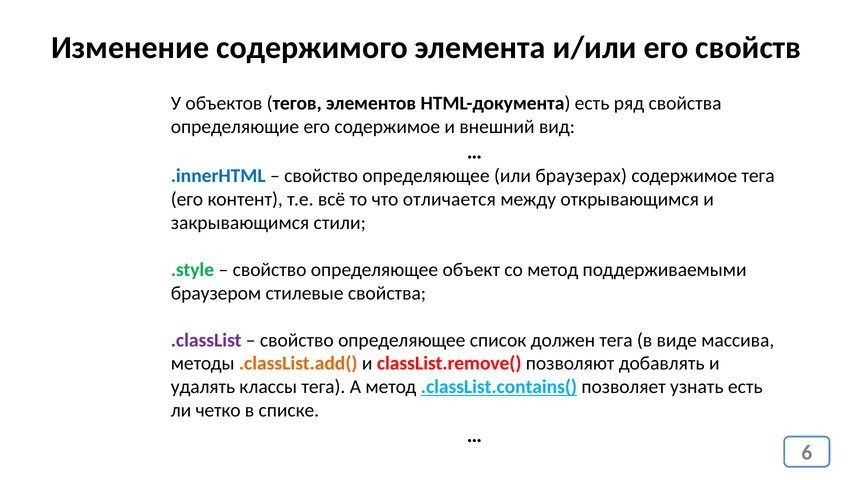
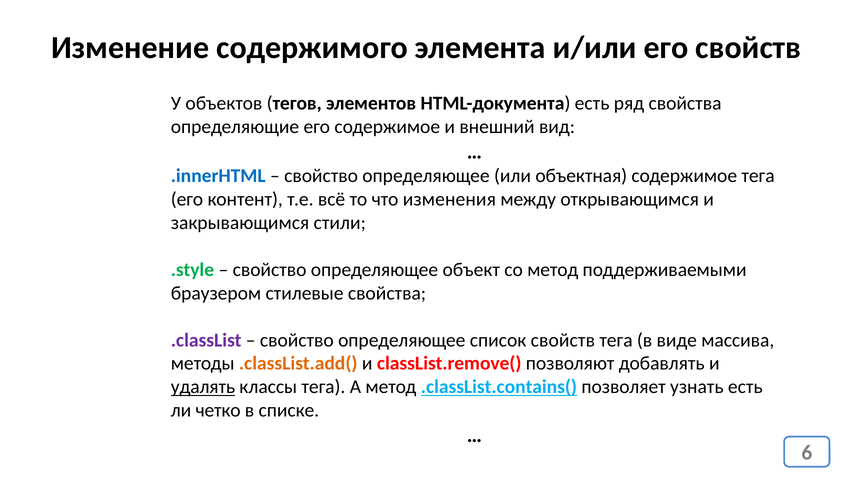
браузерах: браузерах -> объектная
отличается: отличается -> изменения
список должен: должен -> свойств
удалять underline: none -> present
